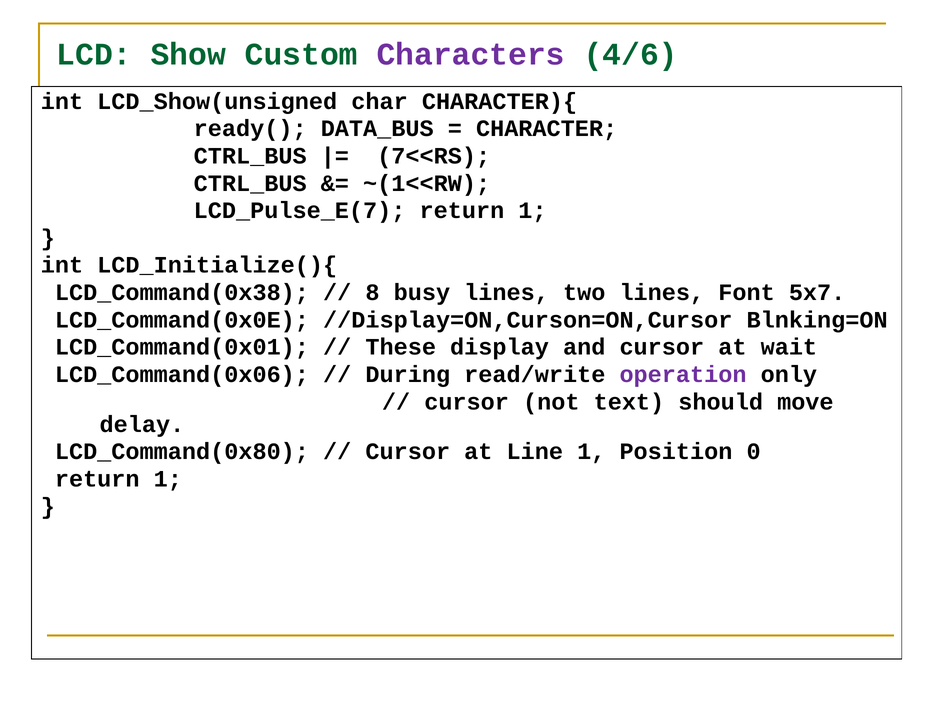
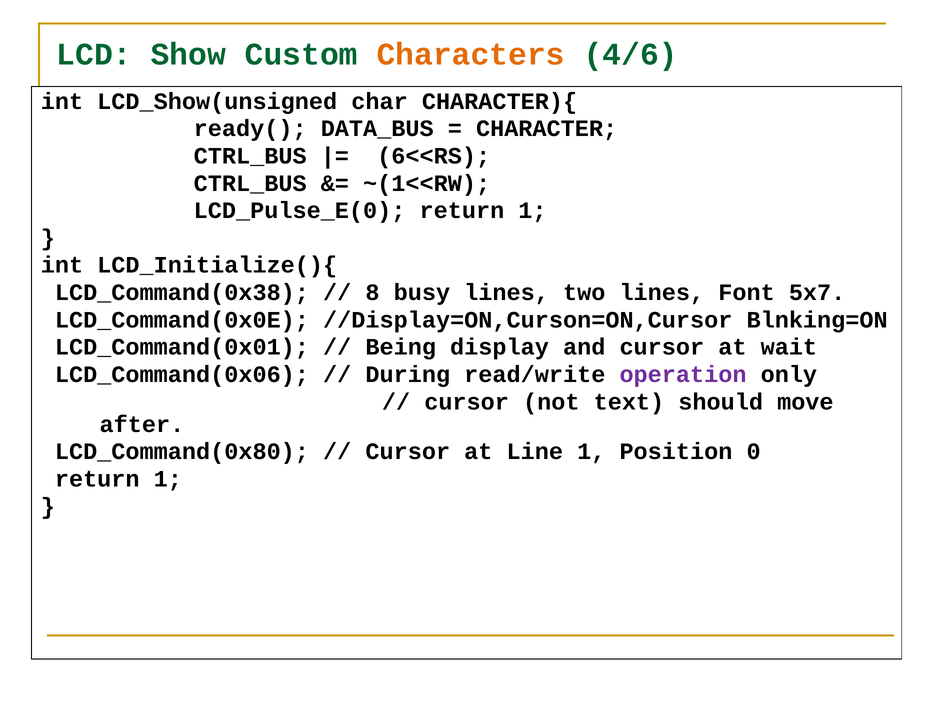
Characters colour: purple -> orange
7<<RS: 7<<RS -> 6<<RS
LCD_Pulse_E(7: LCD_Pulse_E(7 -> LCD_Pulse_E(0
These: These -> Being
delay: delay -> after
